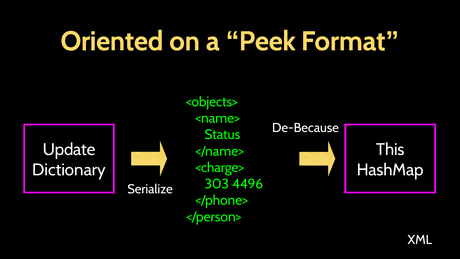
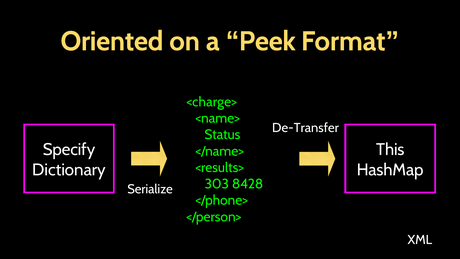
<objects>: <objects> -> <charge>
De-Because: De-Because -> De-Transfer
Update: Update -> Specify
<charge>: <charge> -> <results>
4496: 4496 -> 8428
